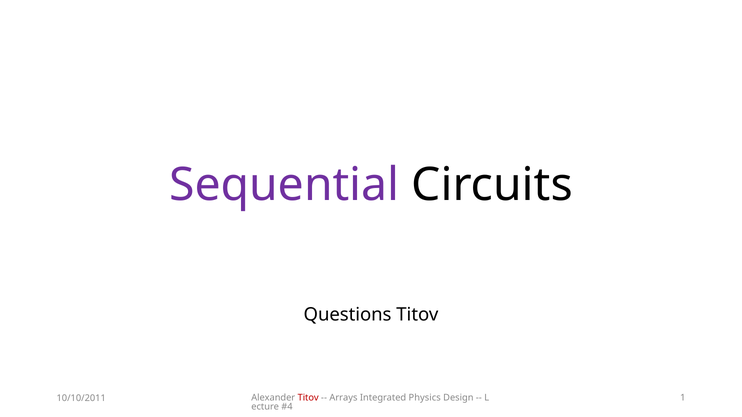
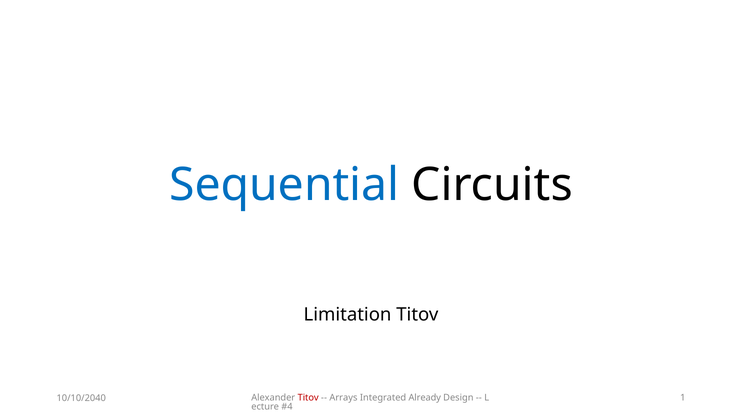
Sequential colour: purple -> blue
Questions: Questions -> Limitation
Physics: Physics -> Already
10/10/2011: 10/10/2011 -> 10/10/2040
